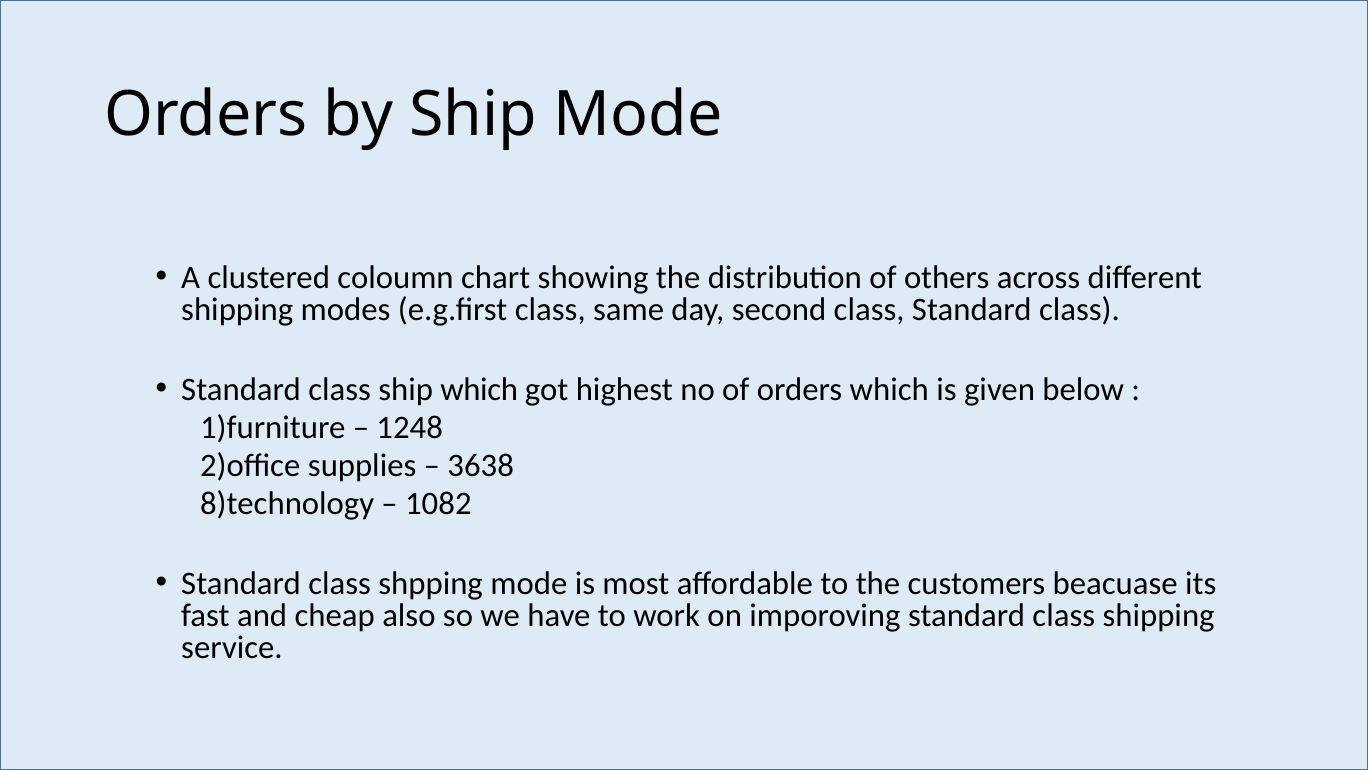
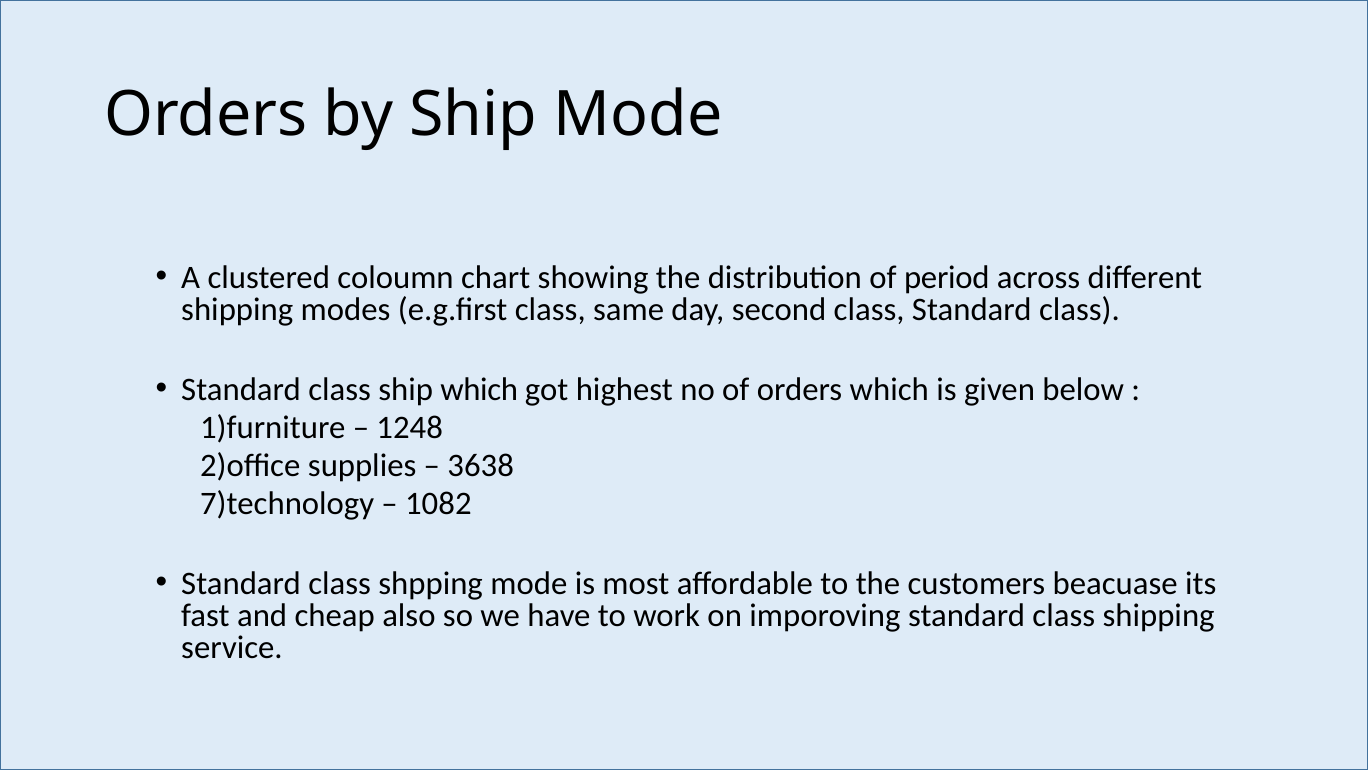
others: others -> period
8)technology: 8)technology -> 7)technology
